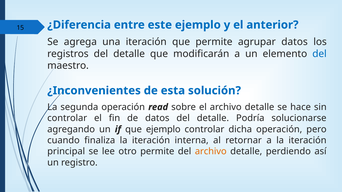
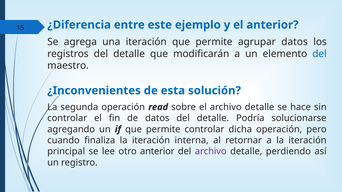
if que ejemplo: ejemplo -> permite
otro permite: permite -> anterior
archivo at (211, 152) colour: orange -> purple
